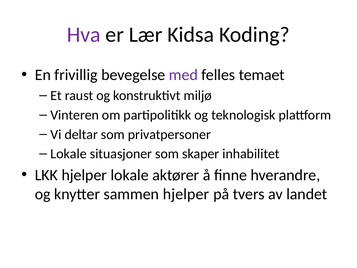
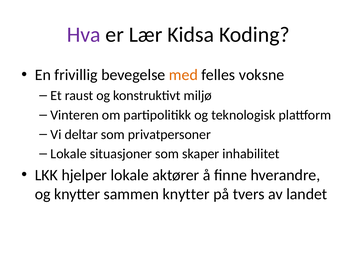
med colour: purple -> orange
temaet: temaet -> voksne
sammen hjelper: hjelper -> knytter
